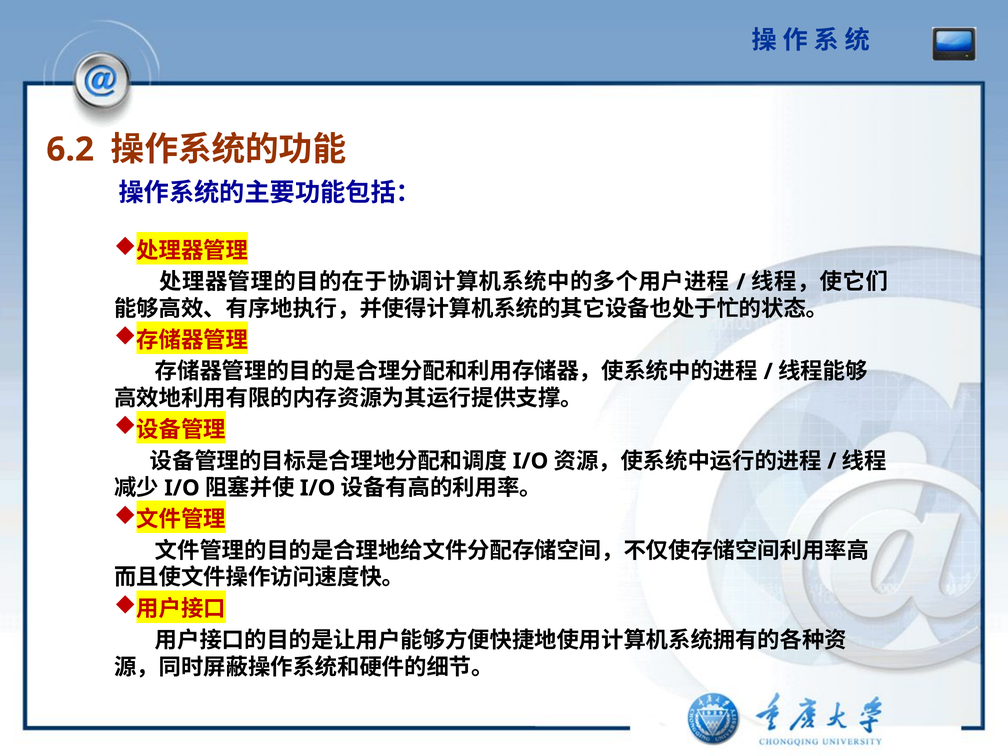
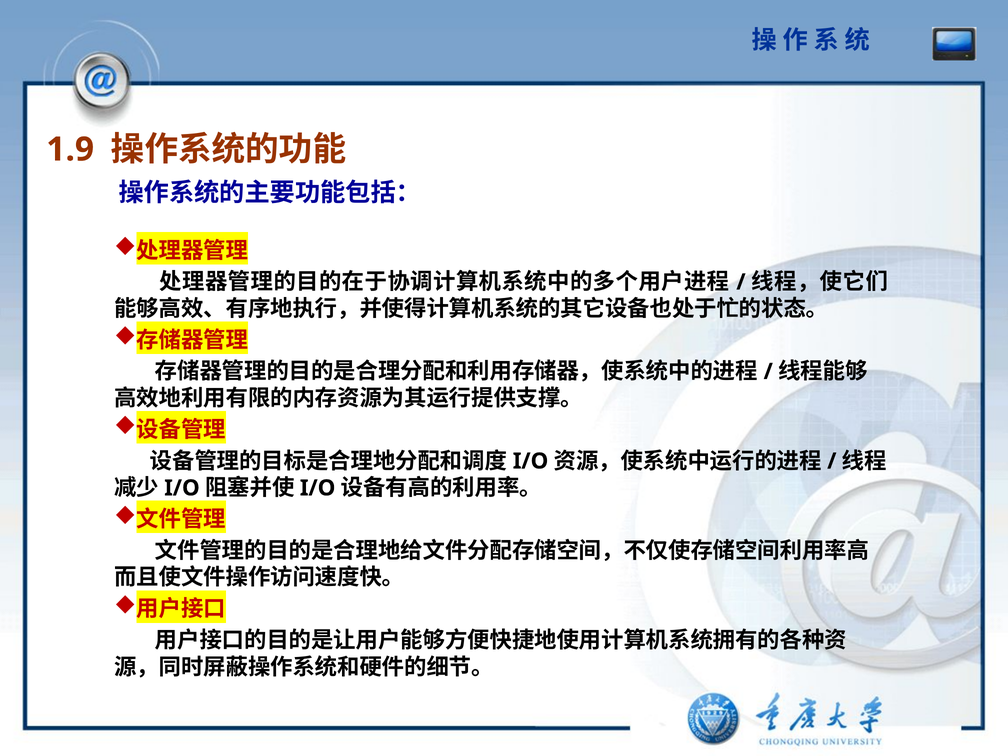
6.2: 6.2 -> 1.9
